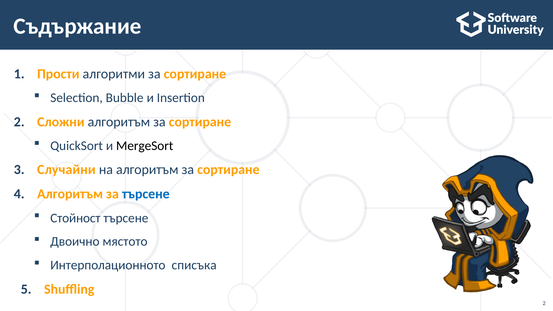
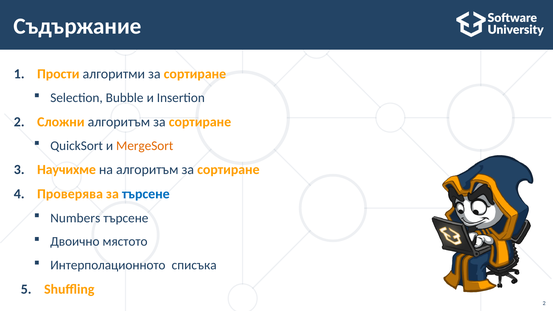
MergeSort colour: black -> orange
Случайни: Случайни -> Научихме
Алгоритъм at (70, 194): Алгоритъм -> Проверява
Стойност: Стойност -> Numbers
